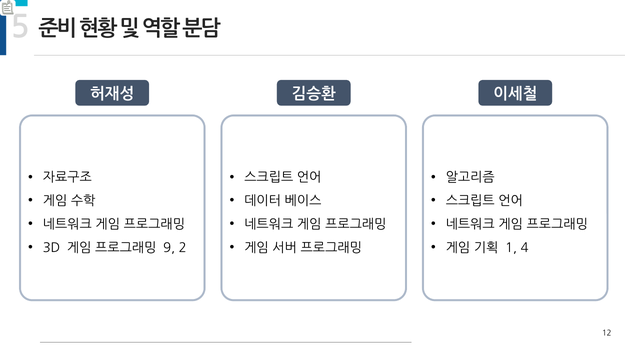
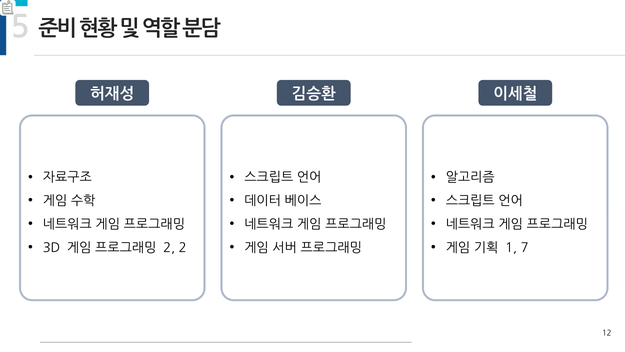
9 at (169, 248): 9 -> 2
4: 4 -> 7
